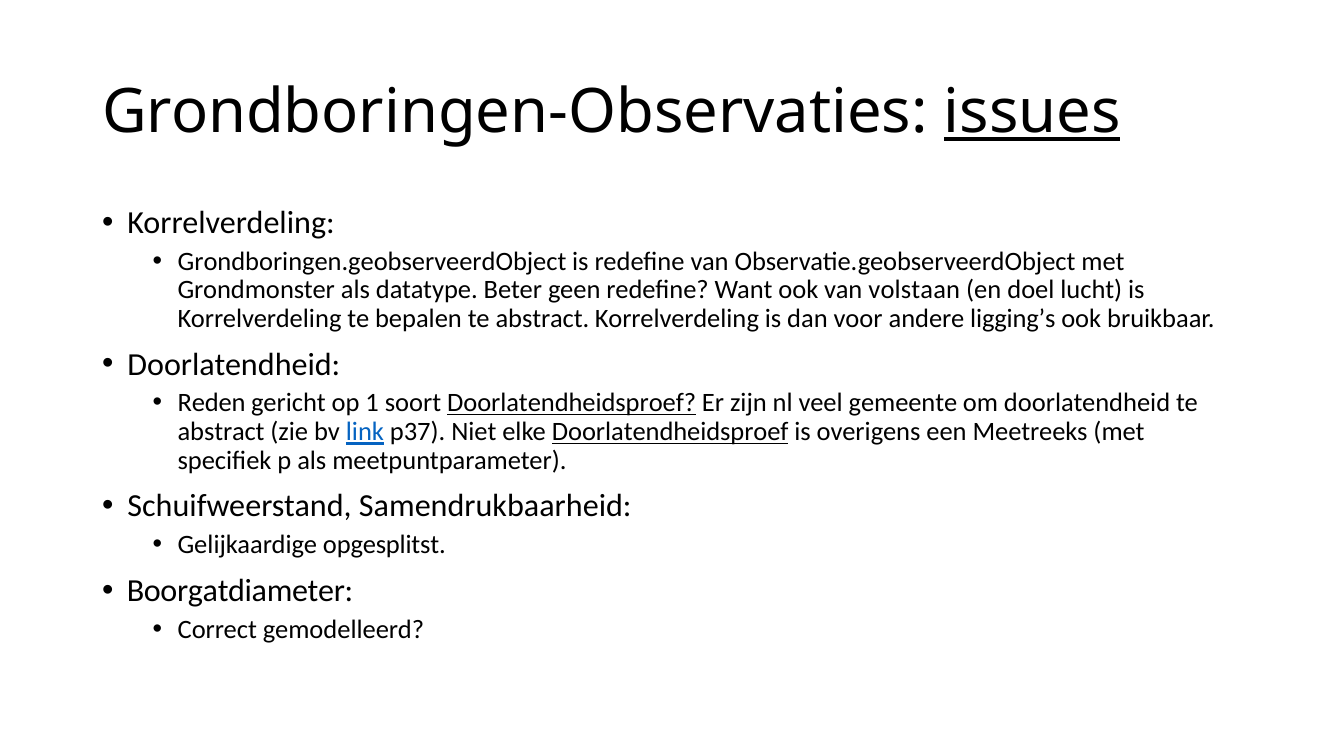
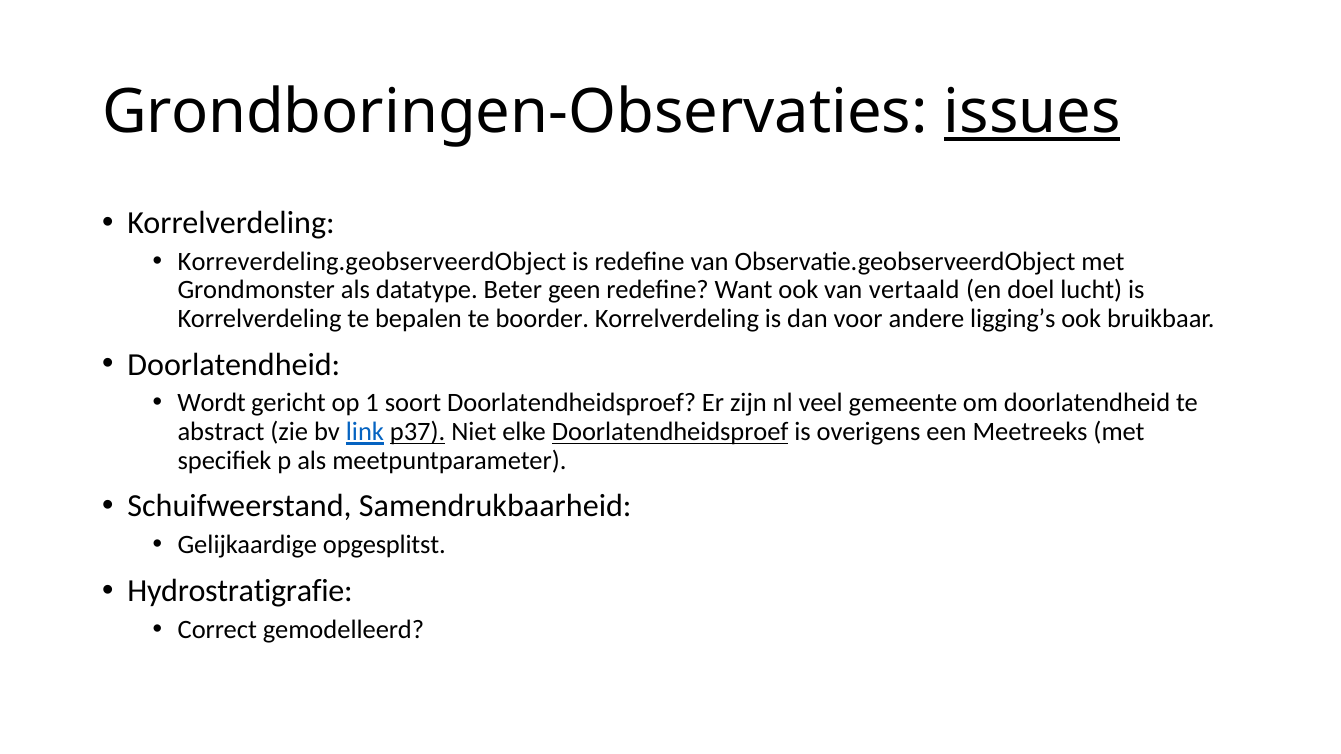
Grondboringen.geobserveerdObject: Grondboringen.geobserveerdObject -> Korreverdeling.geobserveerdObject
volstaan: volstaan -> vertaald
bepalen te abstract: abstract -> boorder
Reden: Reden -> Wordt
Doorlatendheidsproef at (572, 403) underline: present -> none
p37 underline: none -> present
Boorgatdiameter: Boorgatdiameter -> Hydrostratigrafie
